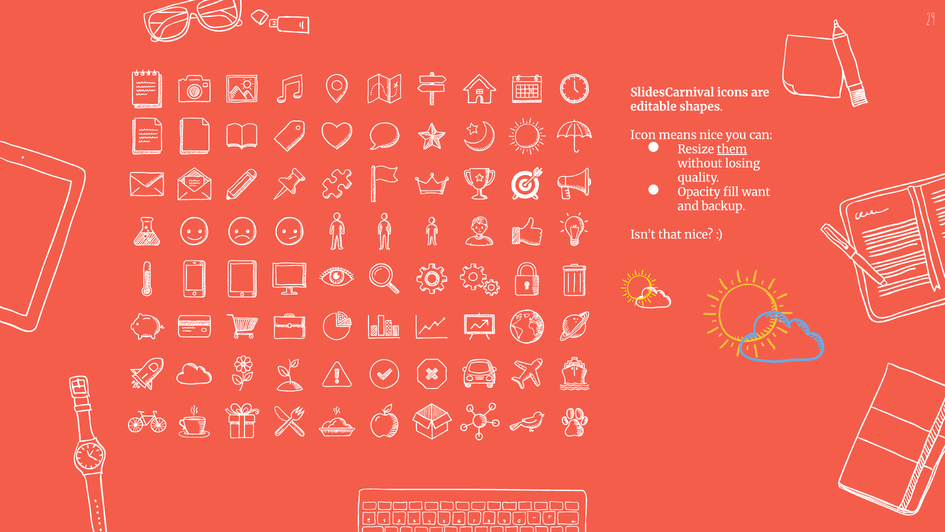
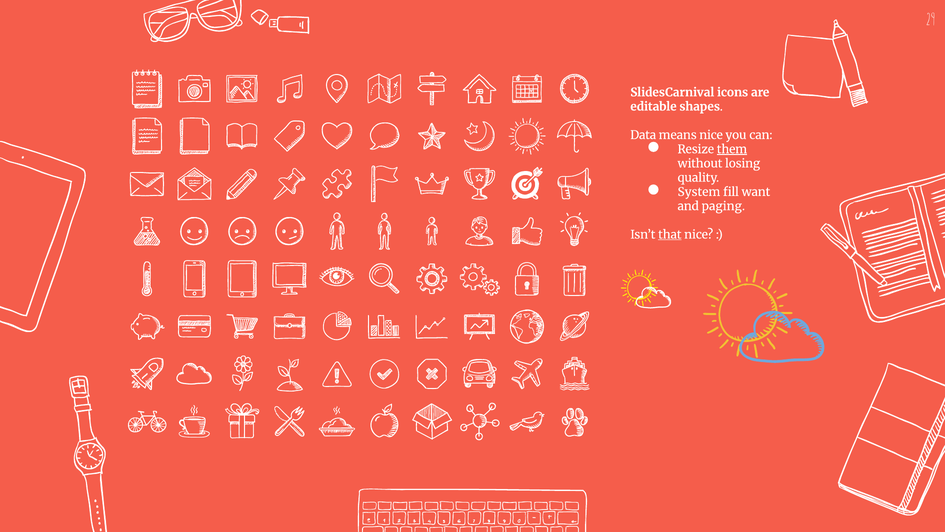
Icon: Icon -> Data
Opacity: Opacity -> System
backup: backup -> paging
that underline: none -> present
